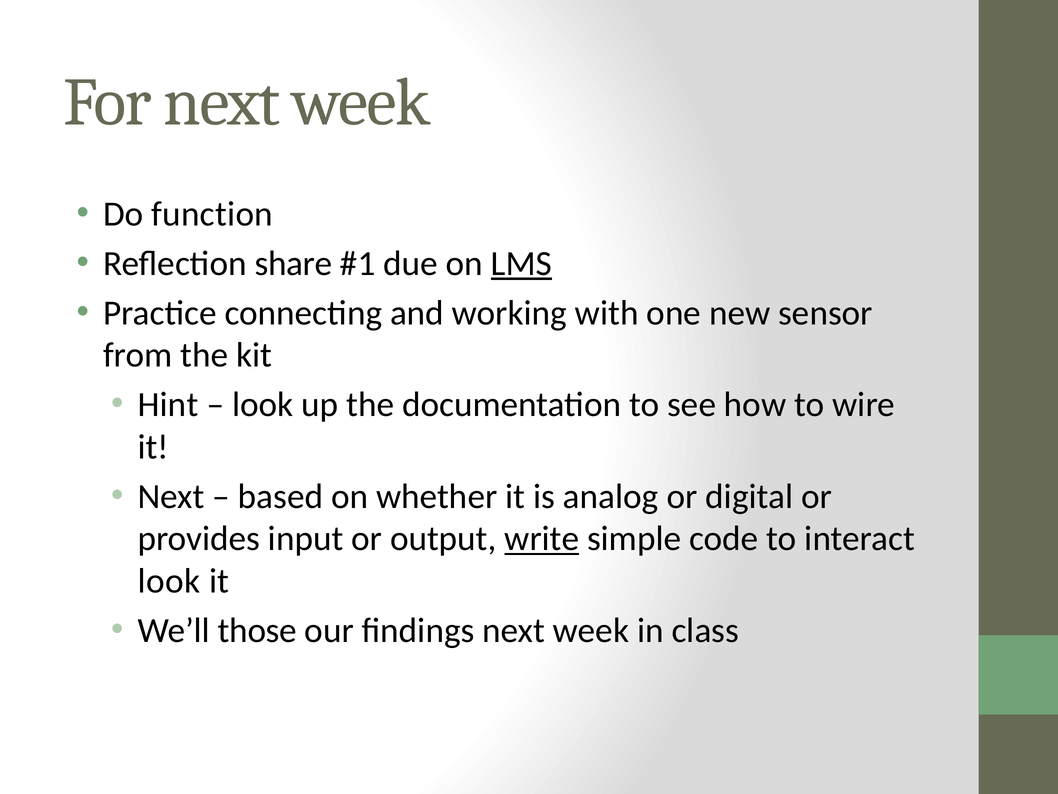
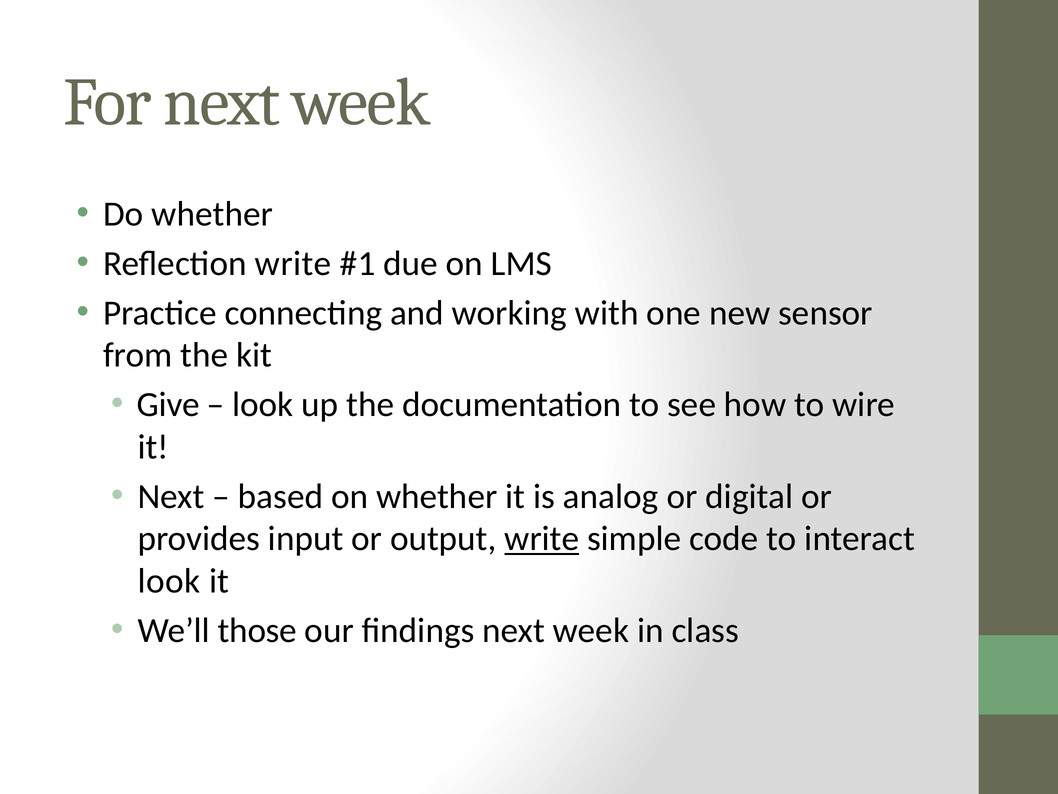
Do function: function -> whether
Reflection share: share -> write
LMS underline: present -> none
Hint: Hint -> Give
